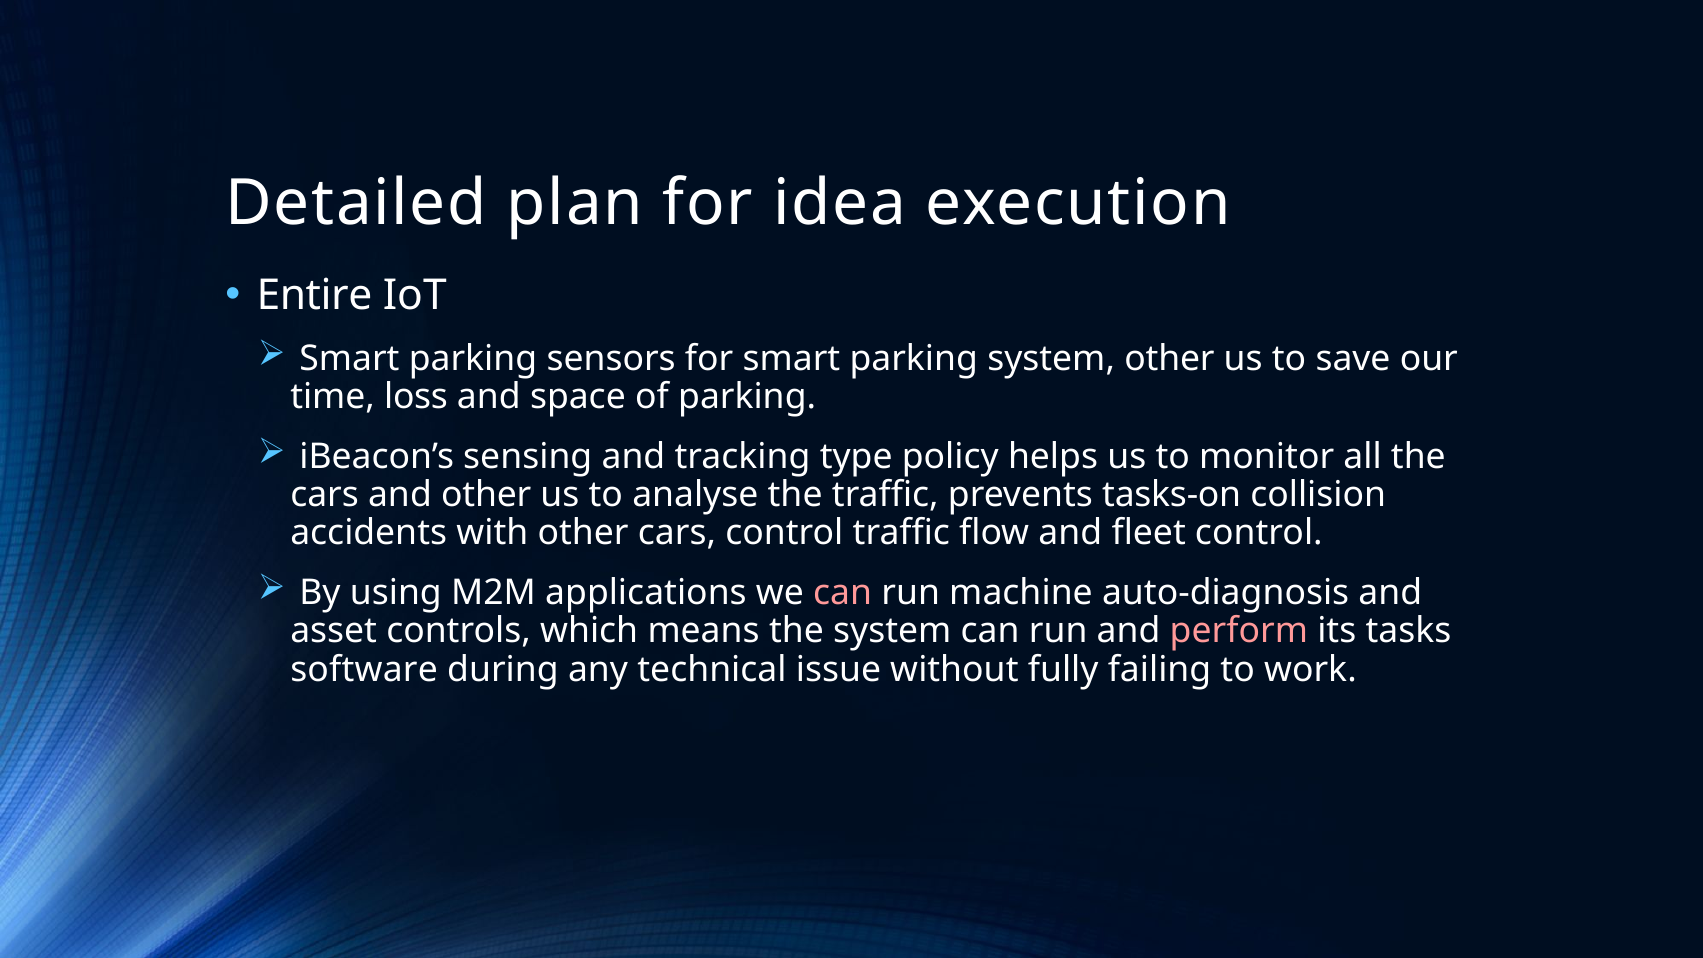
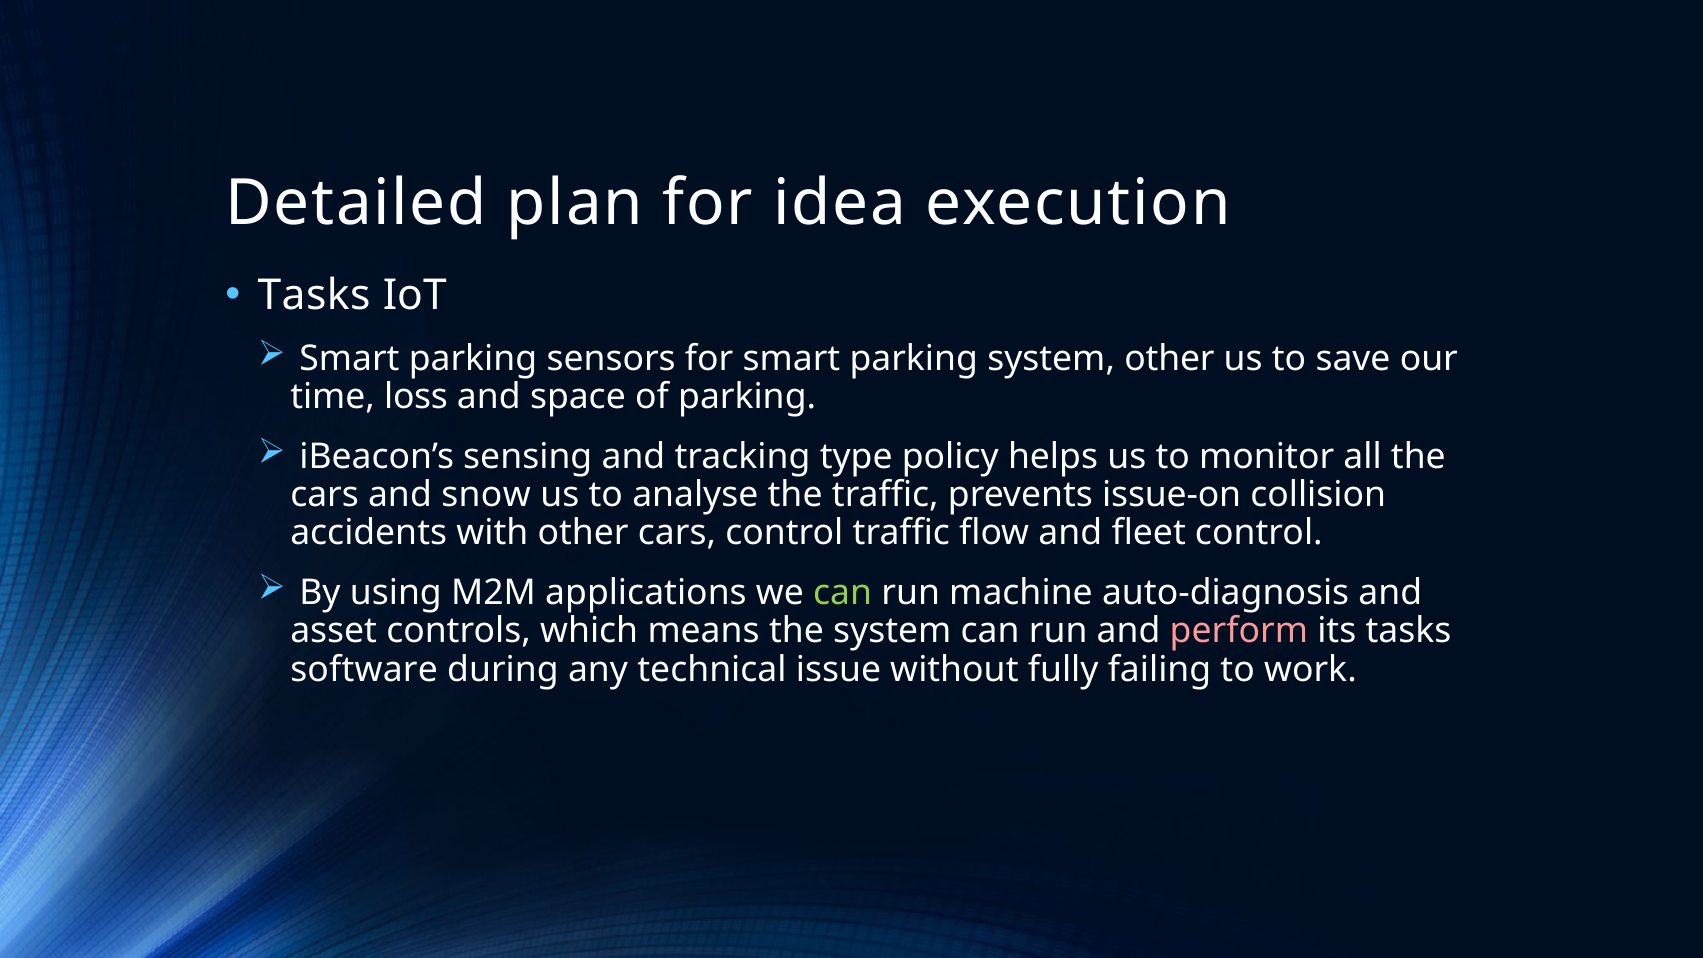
Entire at (314, 295): Entire -> Tasks
and other: other -> snow
tasks-on: tasks-on -> issue-on
can at (843, 593) colour: pink -> light green
